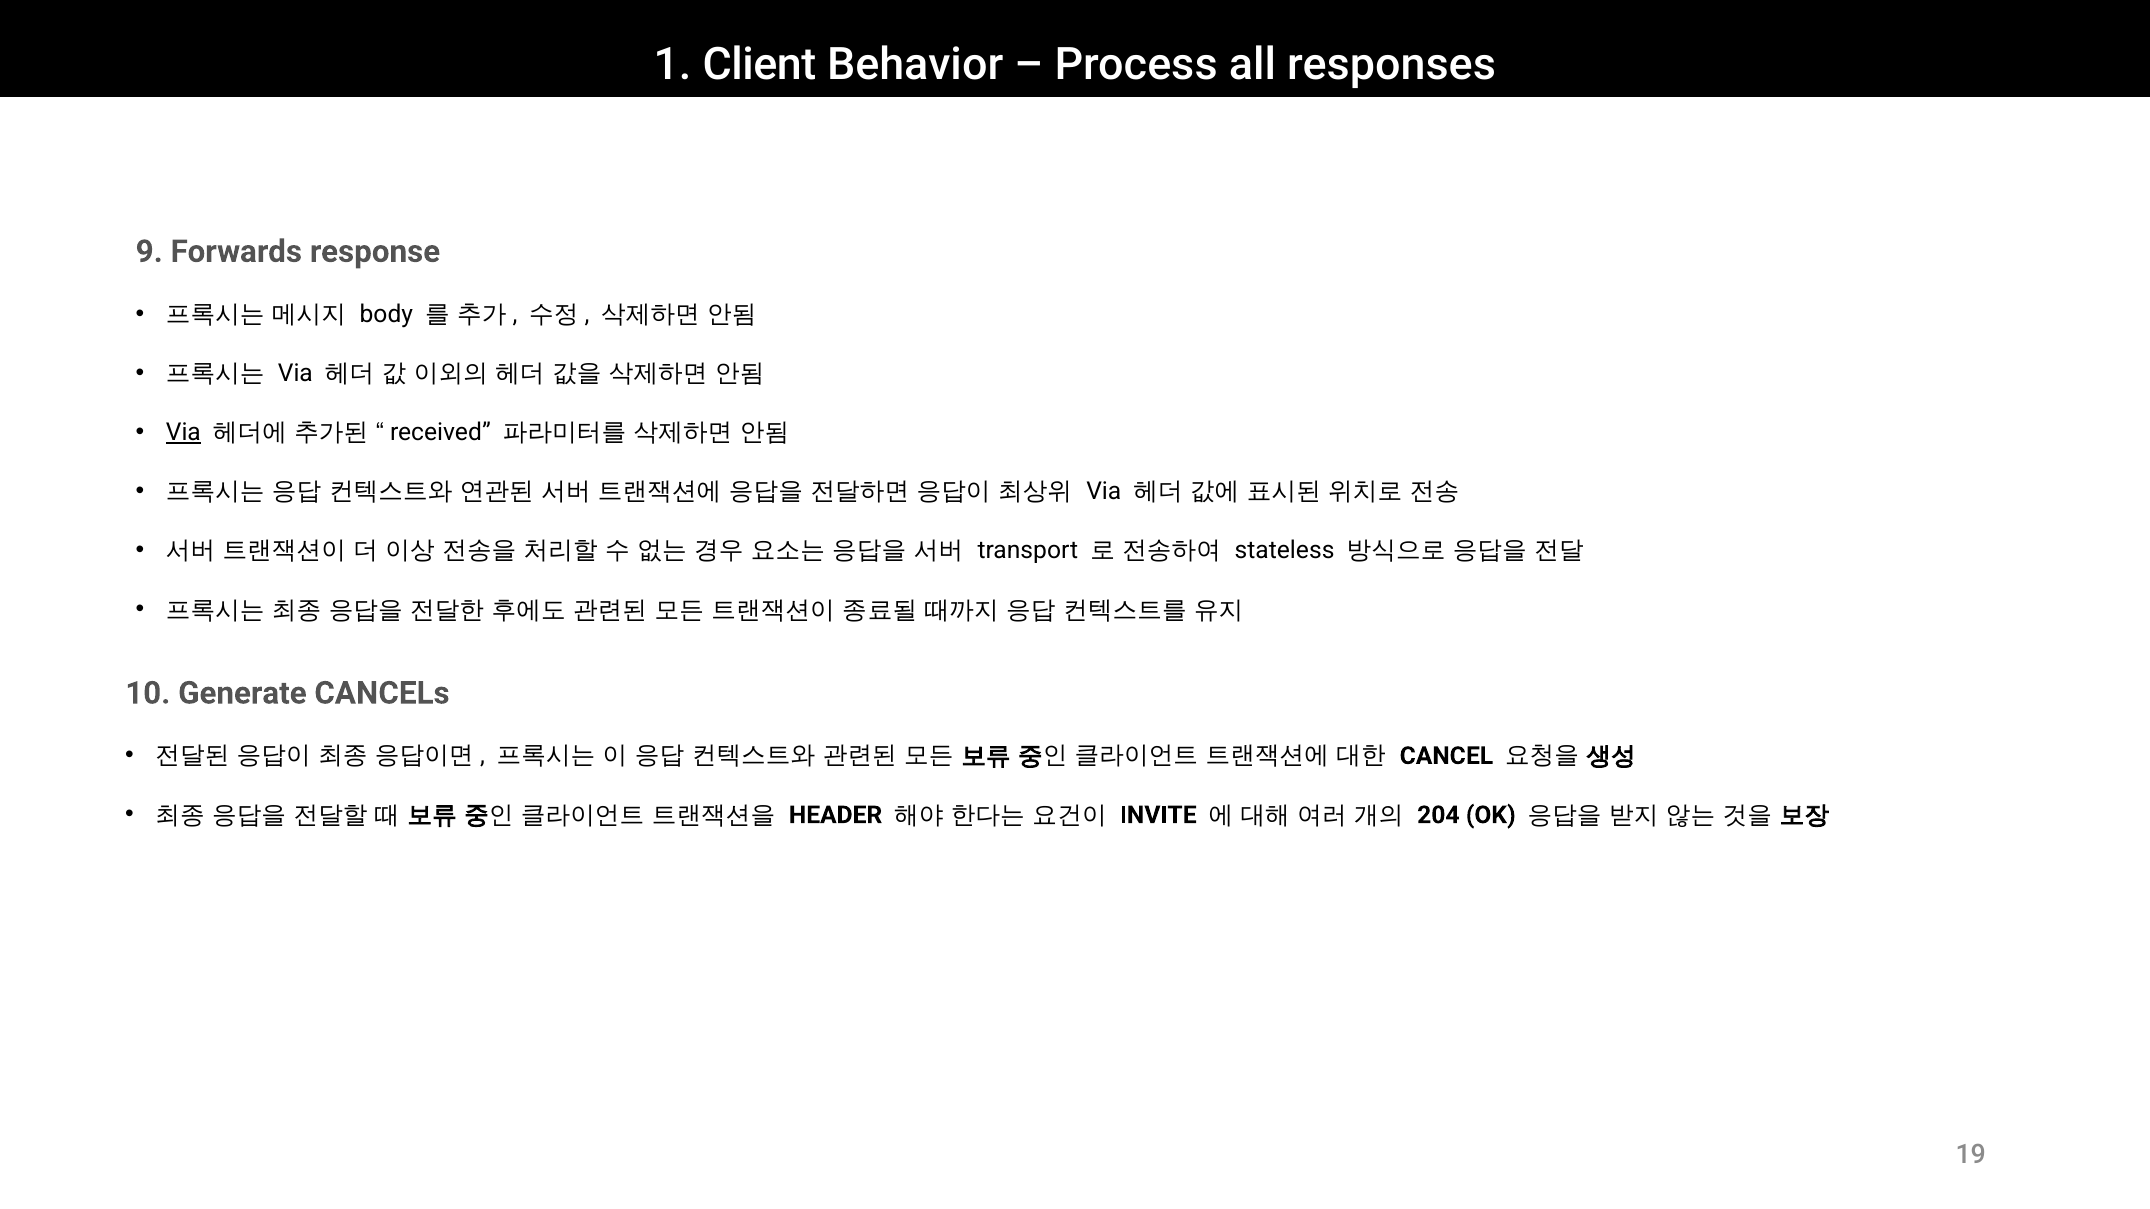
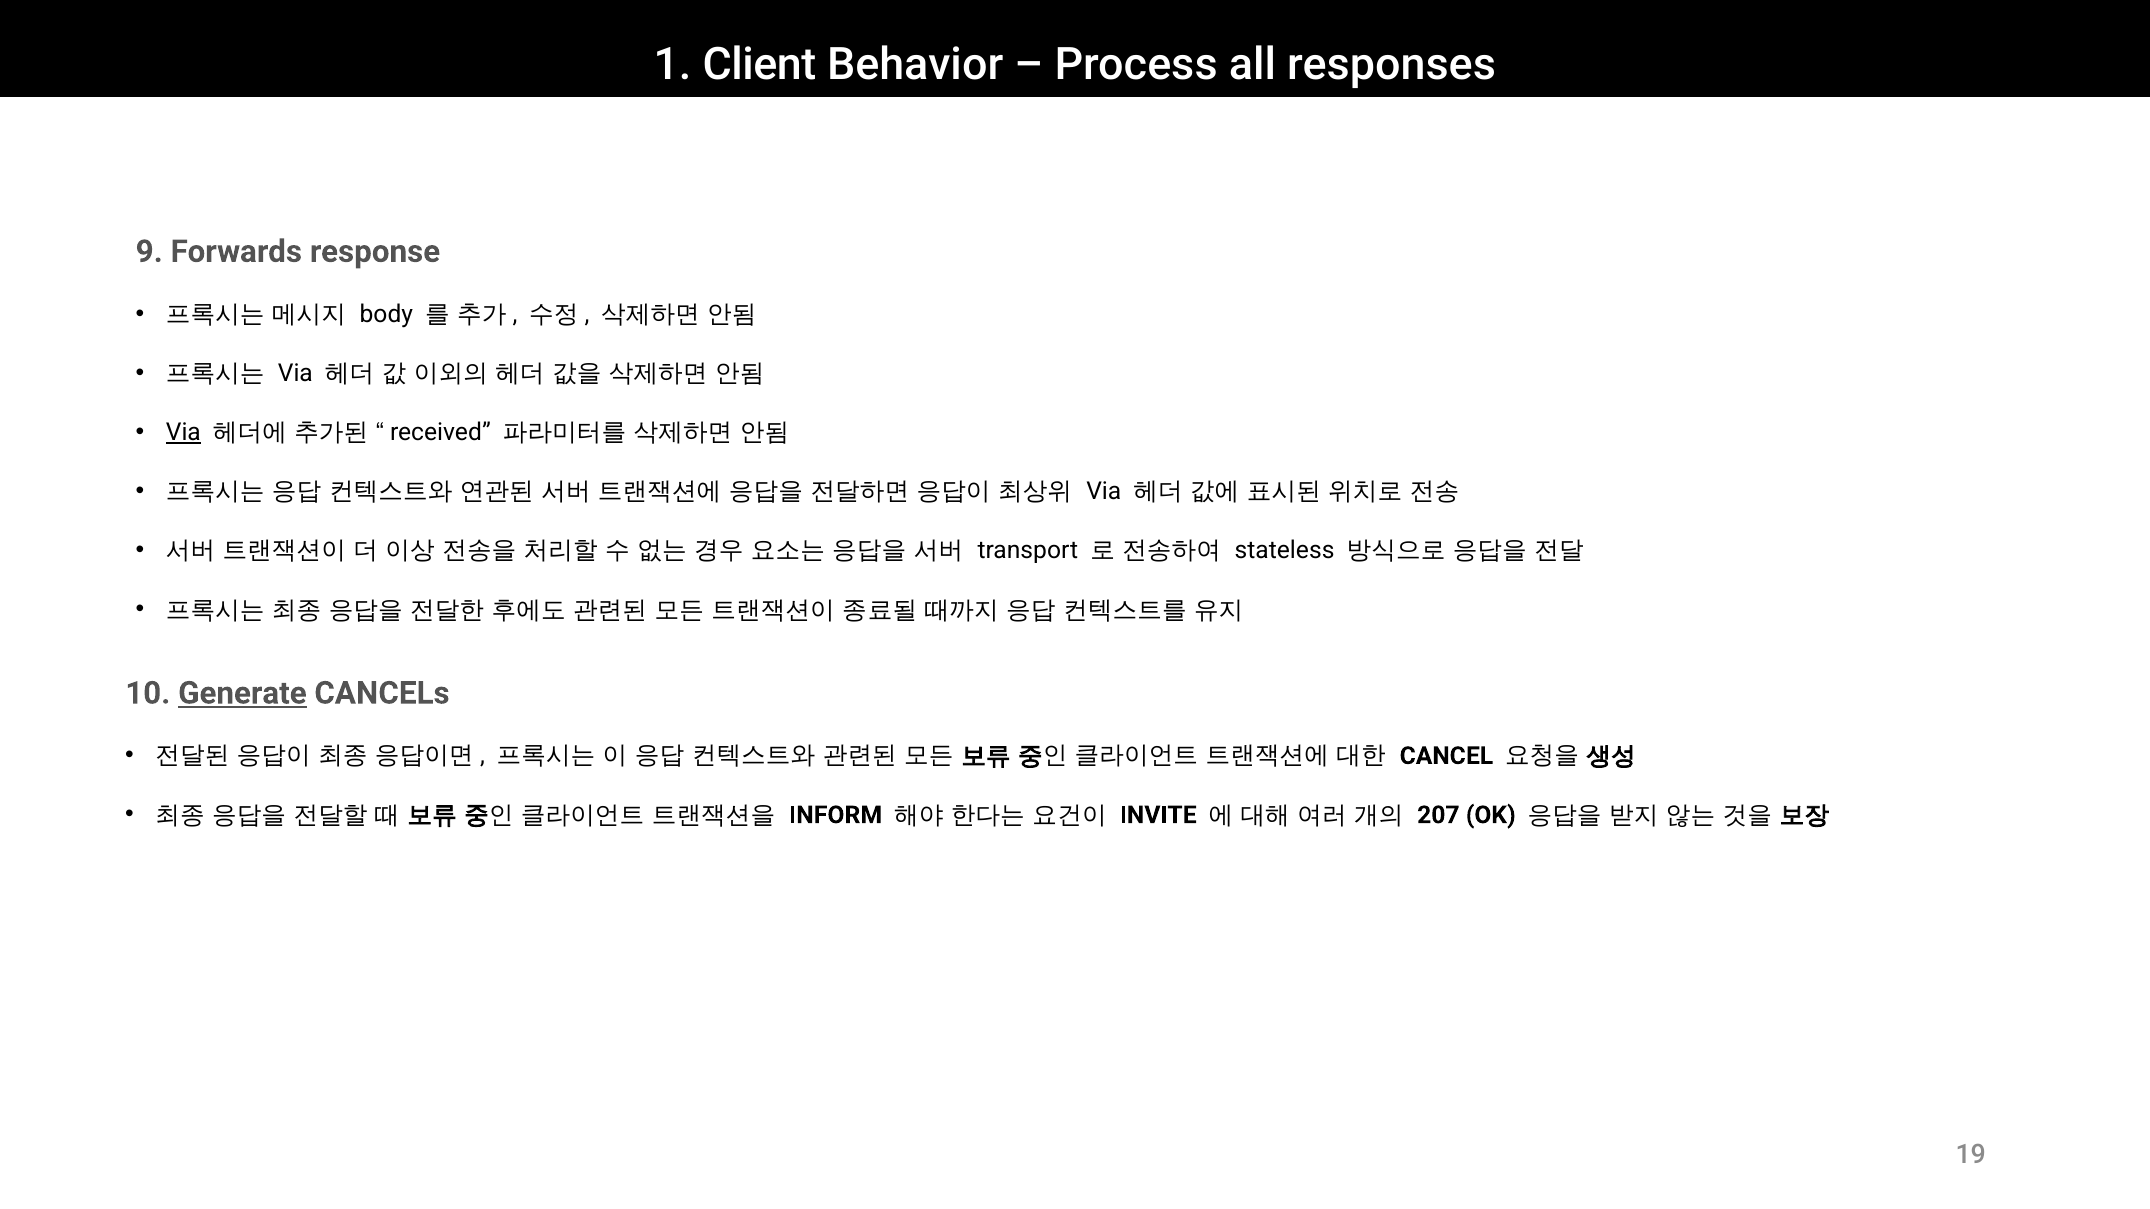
Generate underline: none -> present
HEADER: HEADER -> INFORM
204: 204 -> 207
